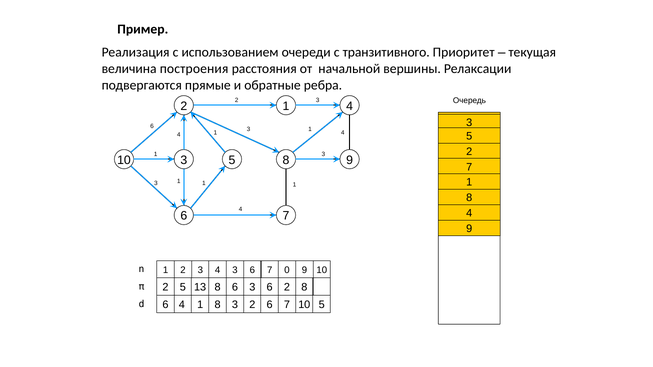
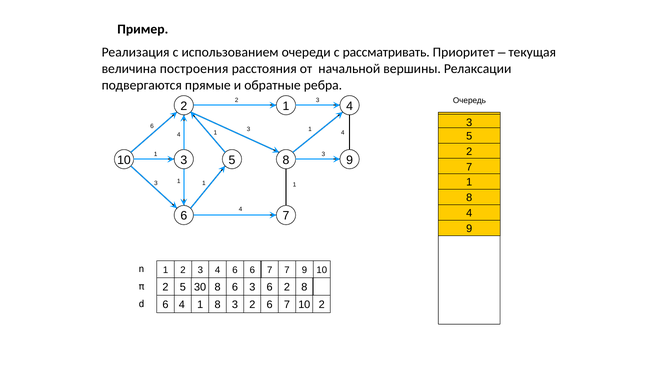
транзитивного: транзитивного -> рассматривать
3 4 3: 3 -> 6
7 0: 0 -> 7
13: 13 -> 30
5 at (322, 305): 5 -> 2
